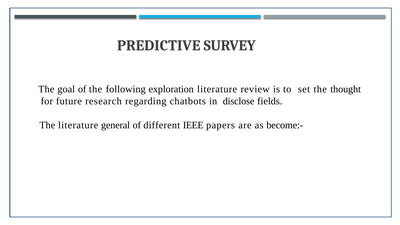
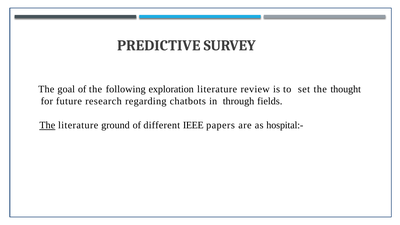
disclose: disclose -> through
The at (47, 125) underline: none -> present
general: general -> ground
become:-: become:- -> hospital:-
